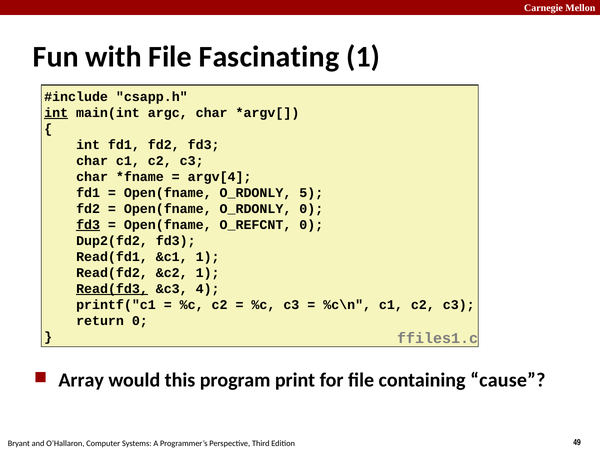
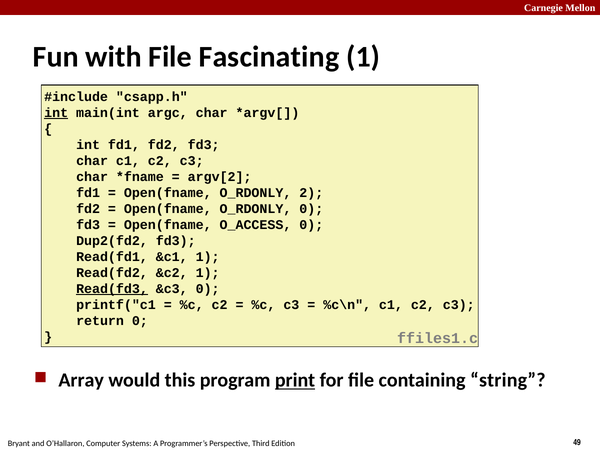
argv[4: argv[4 -> argv[2
5: 5 -> 2
fd3 at (88, 225) underline: present -> none
O_REFCNT: O_REFCNT -> O_ACCESS
&c3 4: 4 -> 0
print underline: none -> present
cause: cause -> string
